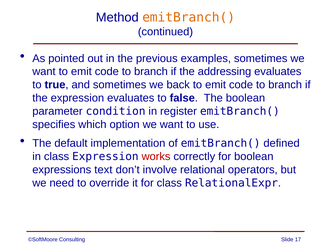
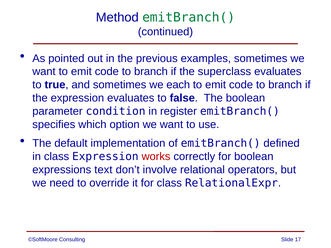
emitBranch( at (189, 17) colour: orange -> green
addressing: addressing -> superclass
back: back -> each
